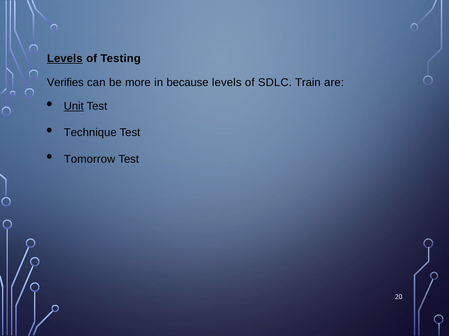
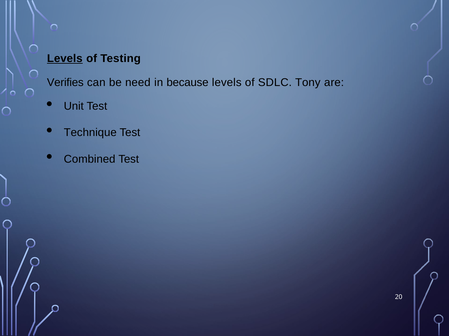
more: more -> need
Train: Train -> Tony
Unit underline: present -> none
Tomorrow: Tomorrow -> Combined
